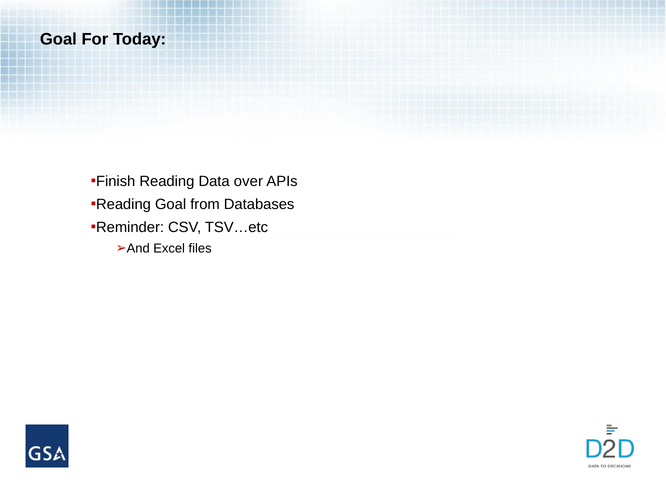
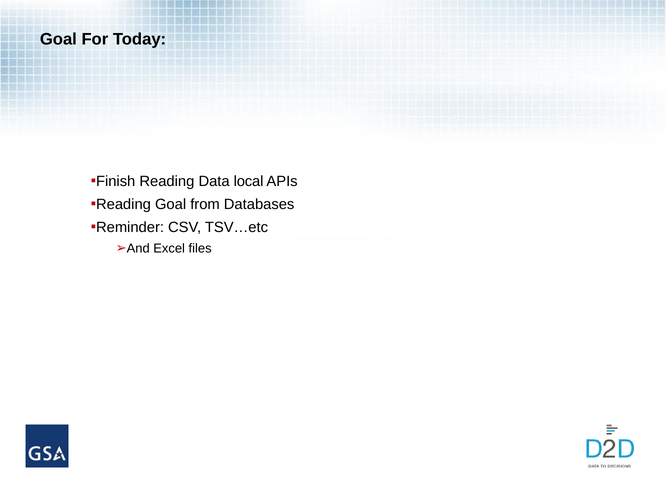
over: over -> local
